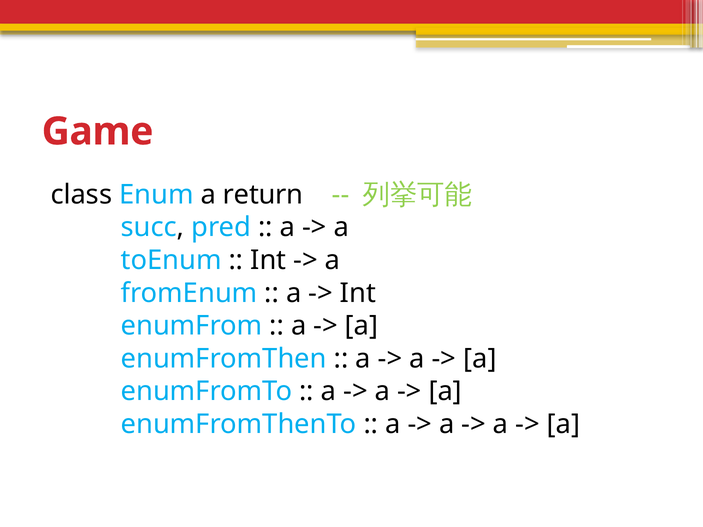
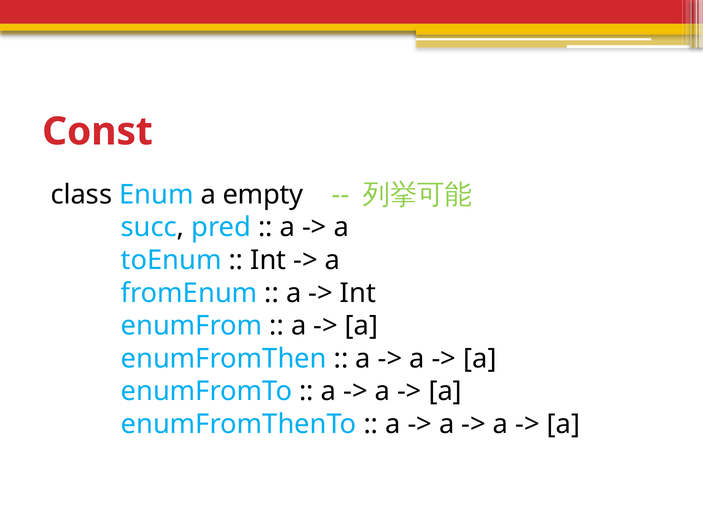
Game: Game -> Const
return: return -> empty
